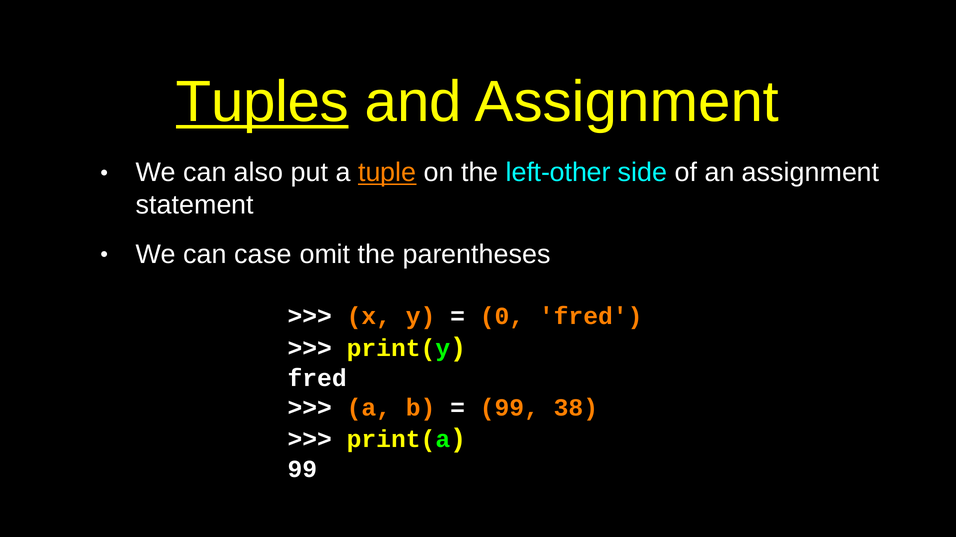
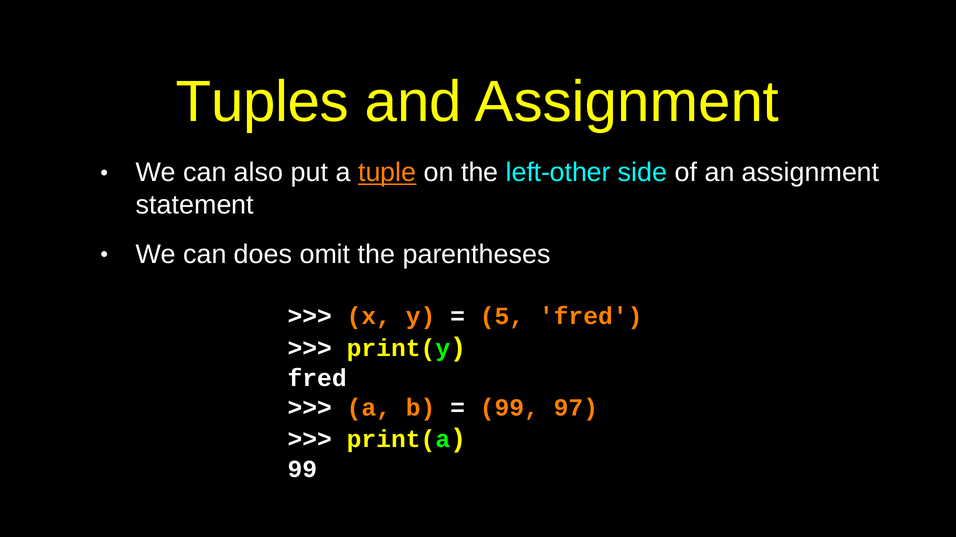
Tuples underline: present -> none
case: case -> does
0: 0 -> 5
38: 38 -> 97
